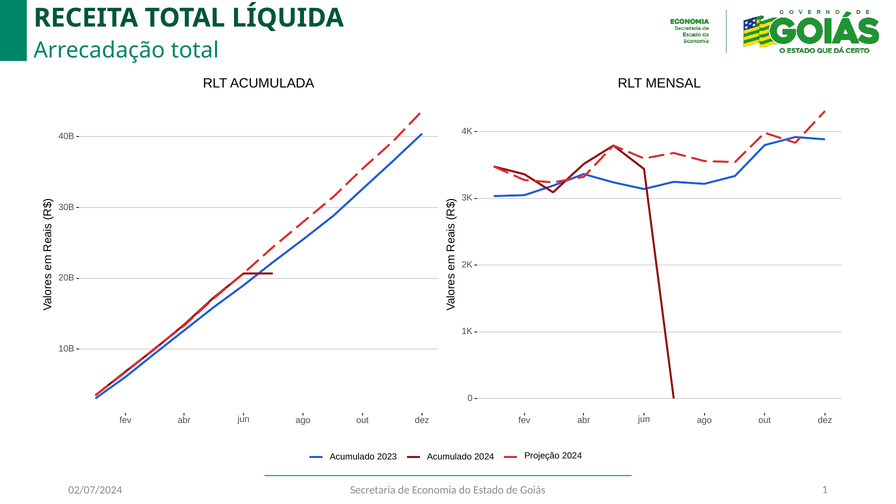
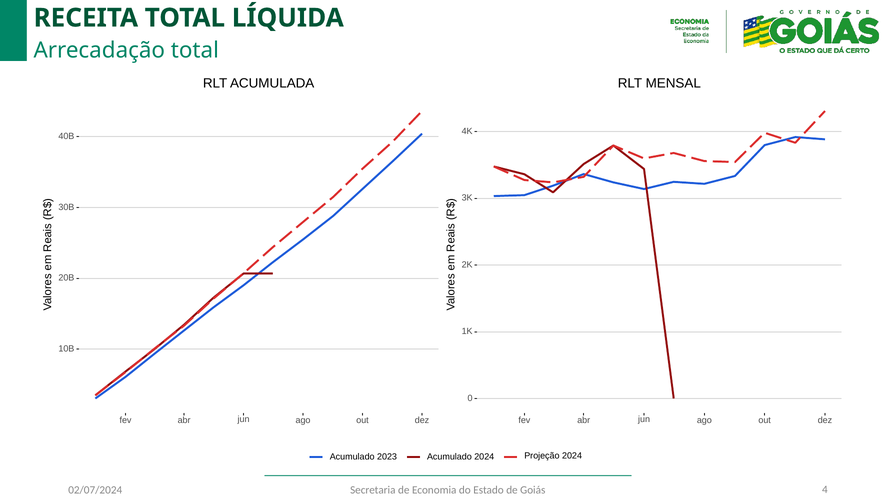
1: 1 -> 4
